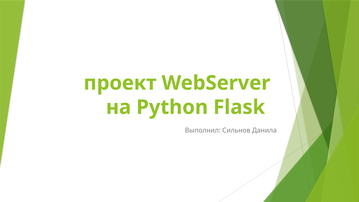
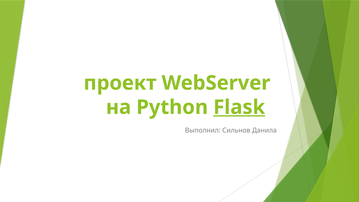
Flask underline: none -> present
